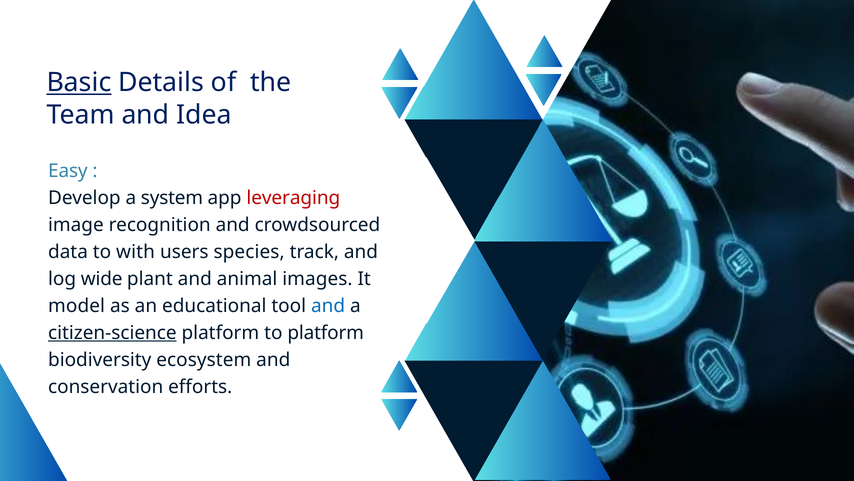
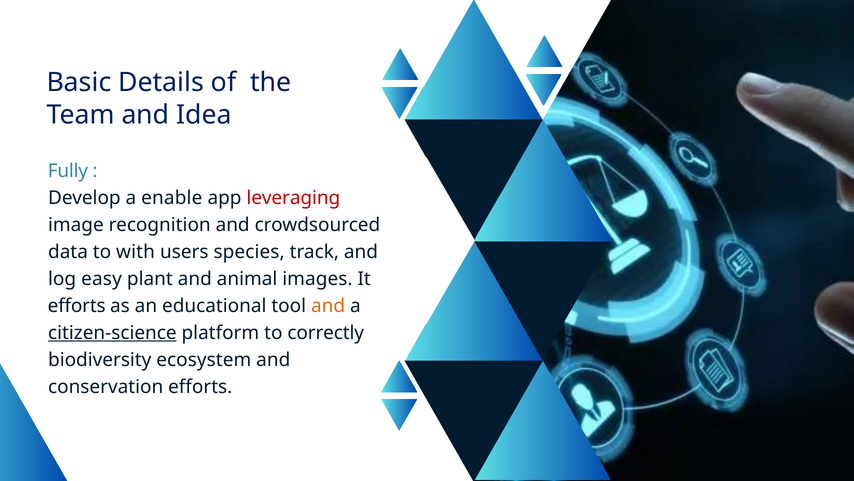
Basic underline: present -> none
Easy: Easy -> Fully
system: system -> enable
wide: wide -> easy
model at (77, 306): model -> efforts
and at (328, 306) colour: blue -> orange
to platform: platform -> correctly
